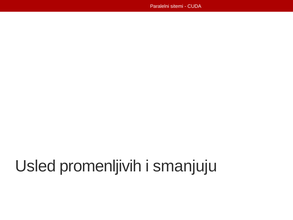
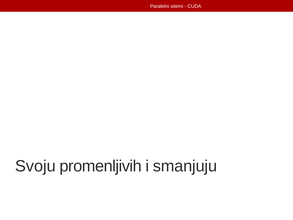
Usled: Usled -> Svoju
